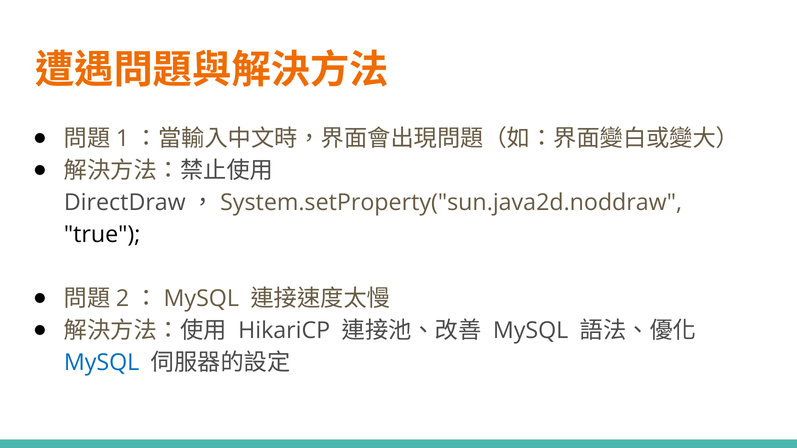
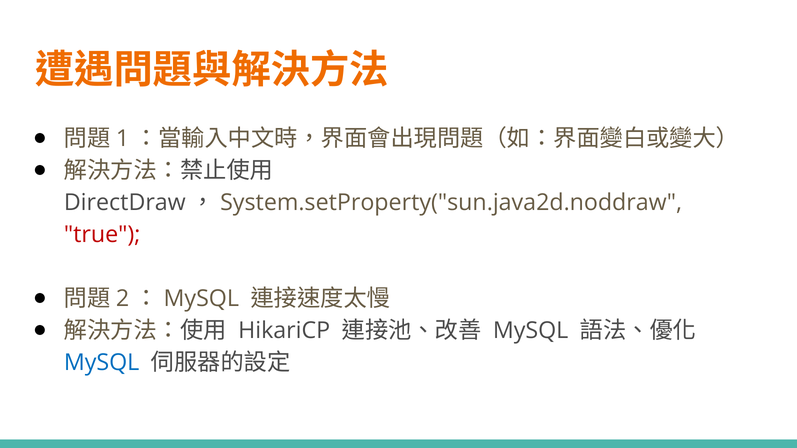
true colour: black -> red
